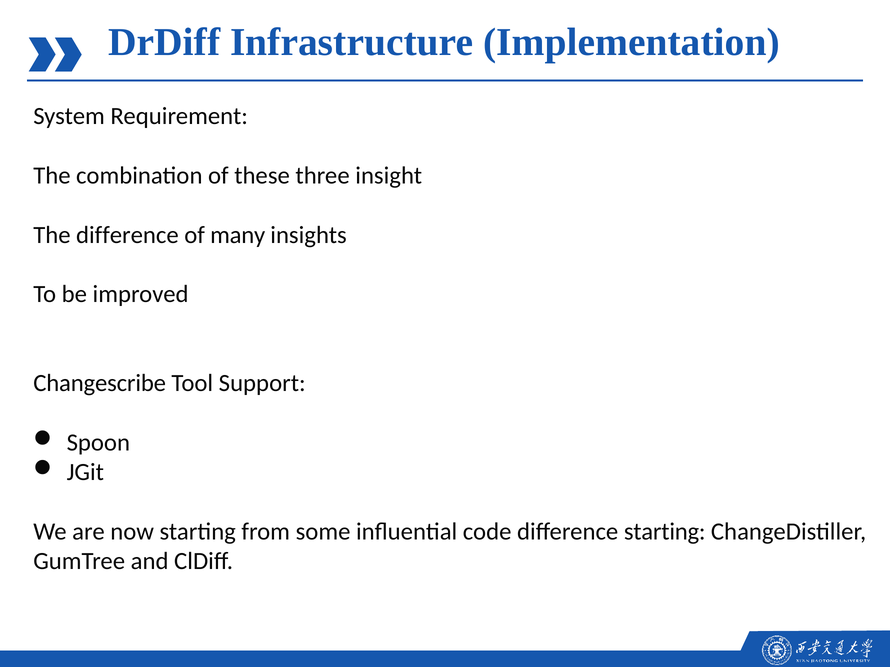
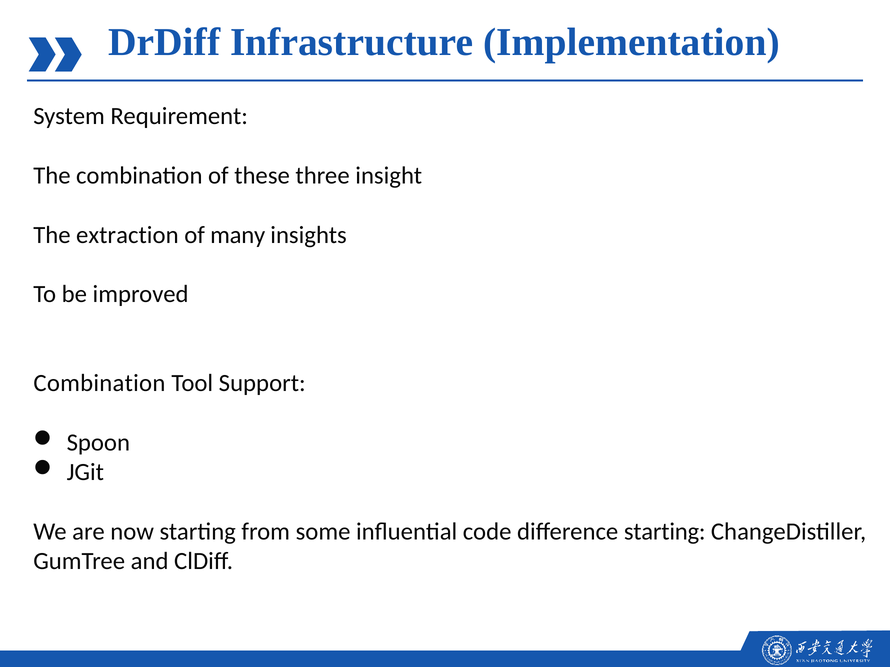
The difference: difference -> extraction
Changescribe at (100, 383): Changescribe -> Combination
